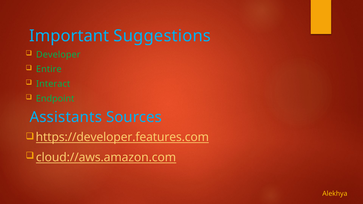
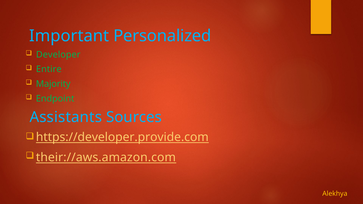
Suggestions: Suggestions -> Personalized
Interact: Interact -> Majority
https://developer.features.com: https://developer.features.com -> https://developer.provide.com
cloud://aws.amazon.com: cloud://aws.amazon.com -> their://aws.amazon.com
